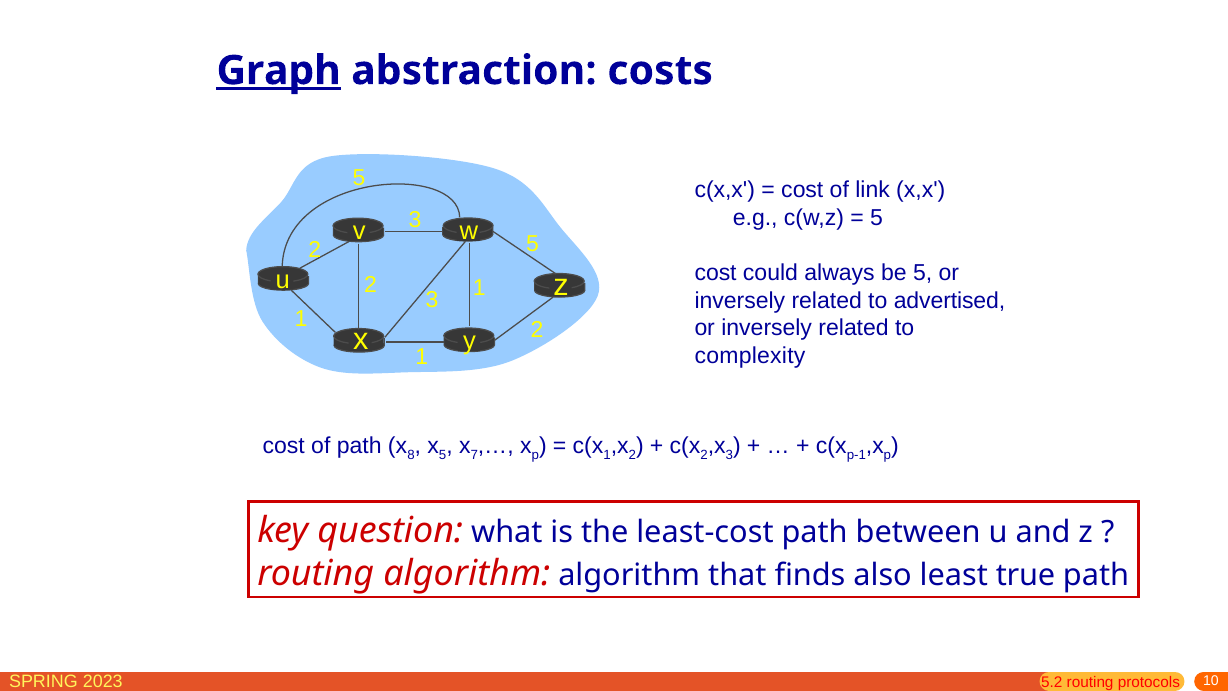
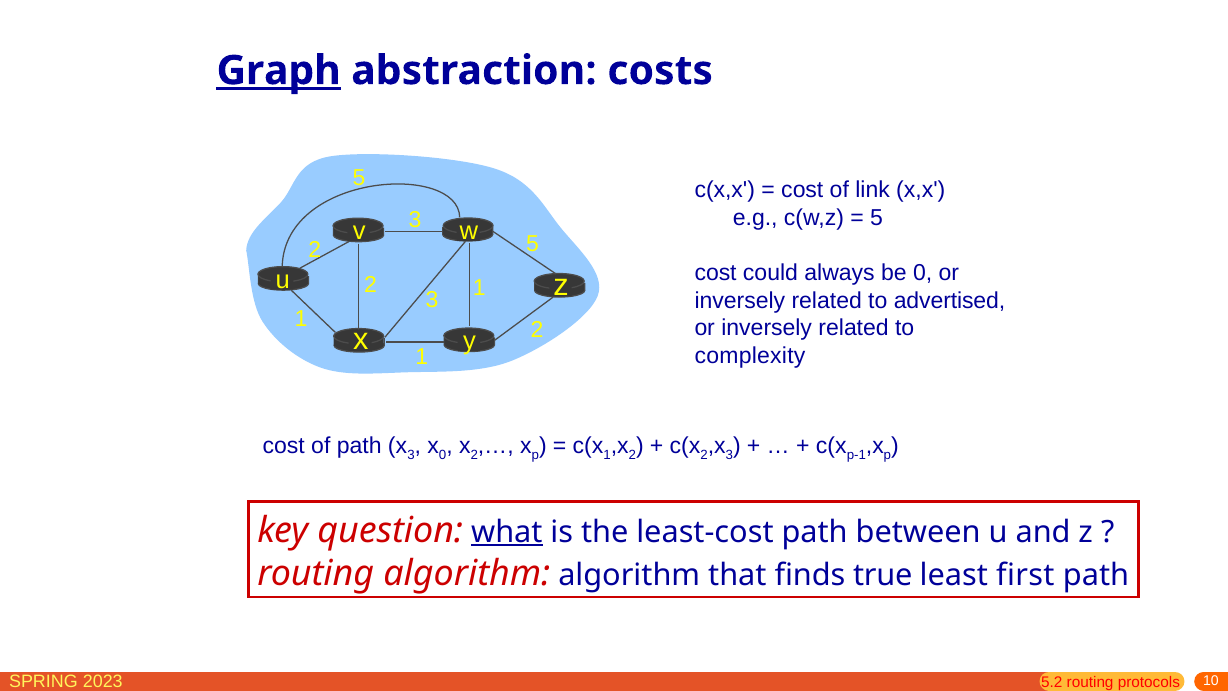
be 5: 5 -> 0
x 8: 8 -> 3
x 5: 5 -> 0
x 7: 7 -> 2
what underline: none -> present
also: also -> true
true: true -> first
